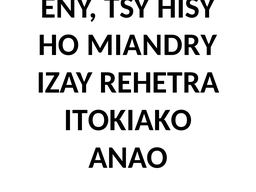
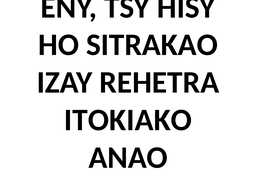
MIANDRY: MIANDRY -> SITRAKAO
